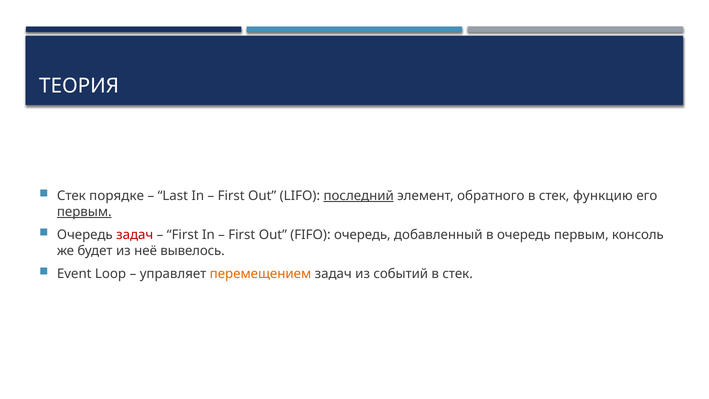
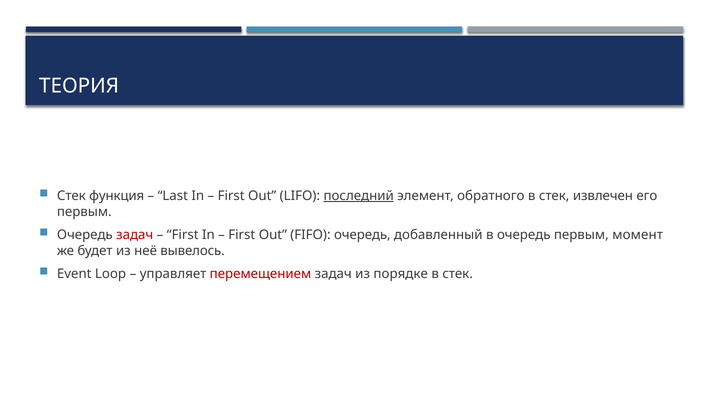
порядке: порядке -> функция
функцию: функцию -> извлечен
первым at (84, 212) underline: present -> none
консоль: консоль -> момент
перемещением colour: orange -> red
событий: событий -> порядке
